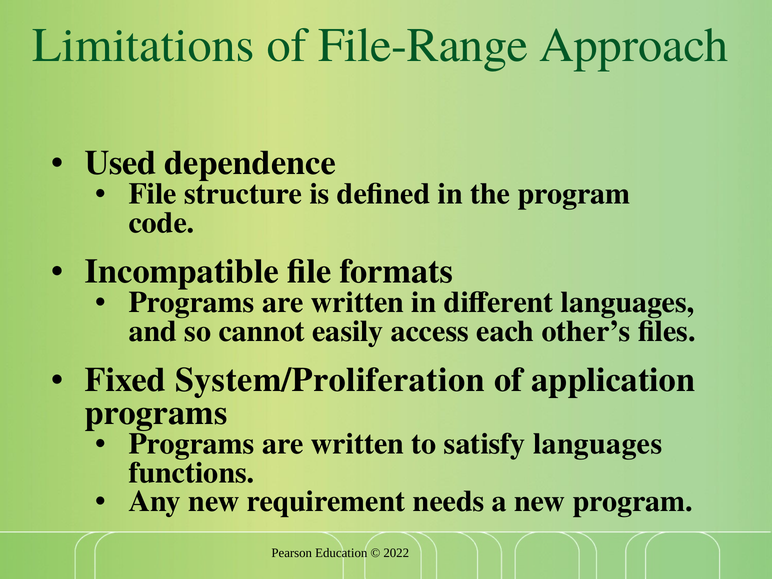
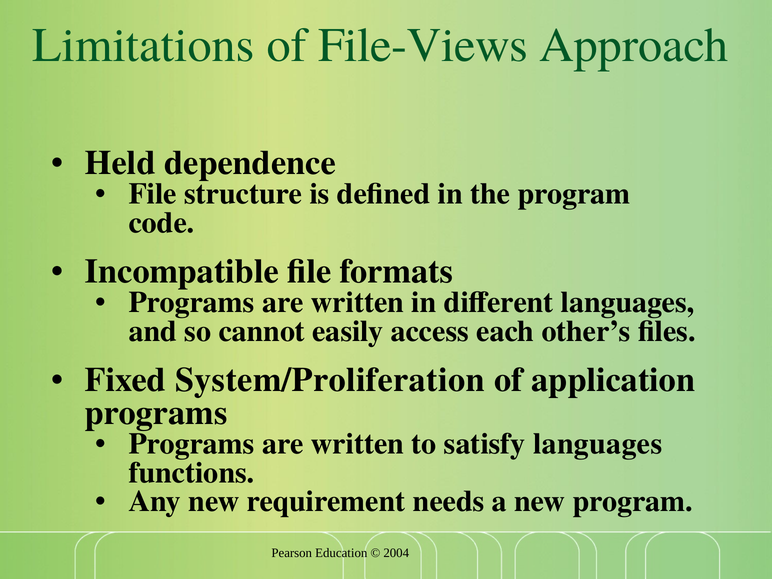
File-Range: File-Range -> File-Views
Used: Used -> Held
2022: 2022 -> 2004
